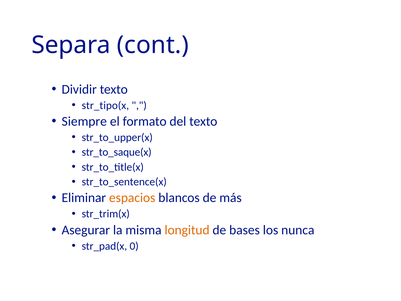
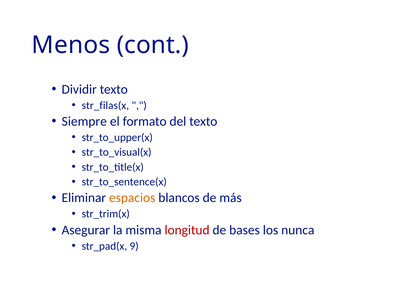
Separa: Separa -> Menos
str_tipo(x: str_tipo(x -> str_filas(x
str_to_saque(x: str_to_saque(x -> str_to_visual(x
longitud colour: orange -> red
0: 0 -> 9
